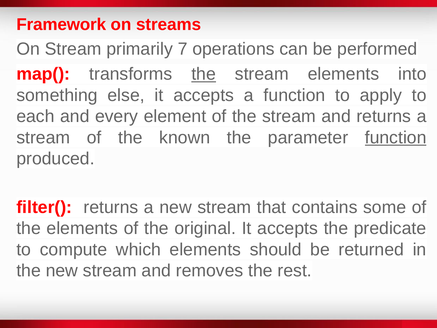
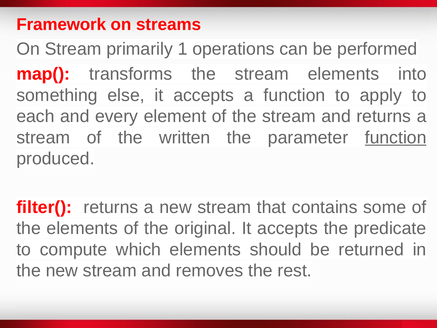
7: 7 -> 1
the at (204, 74) underline: present -> none
known: known -> written
